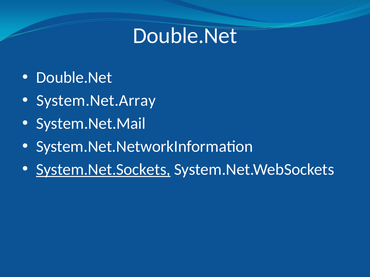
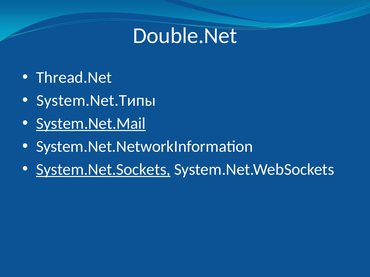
Double.Net at (74, 78): Double.Net -> Thread.Net
System.Net.Array: System.Net.Array -> System.Net.Типы
System.Net.Mail underline: none -> present
